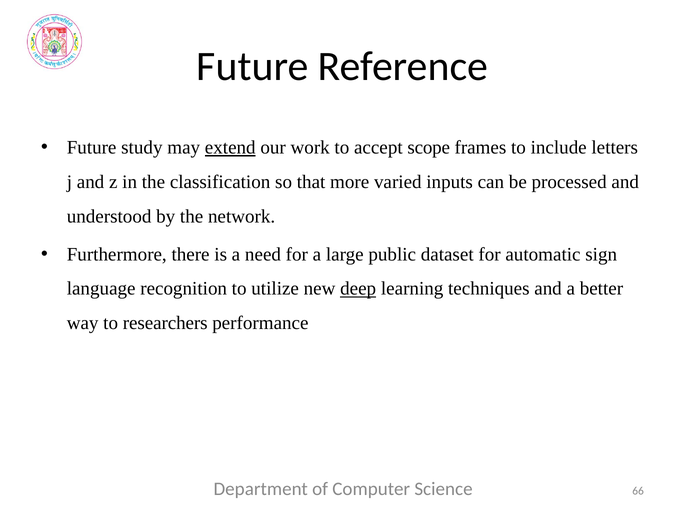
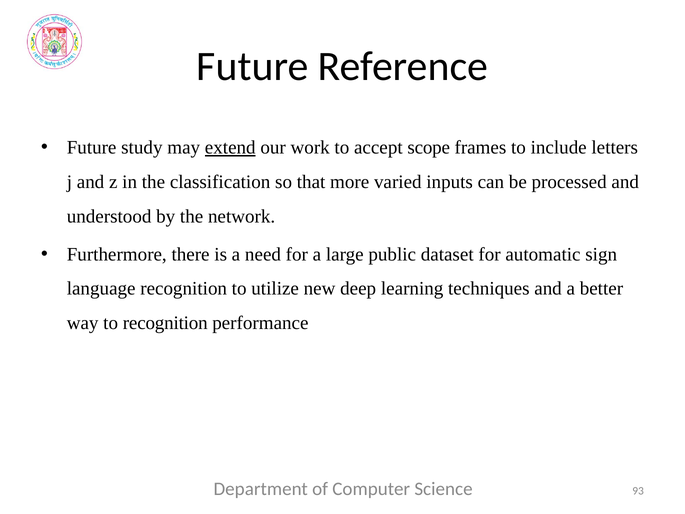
deep underline: present -> none
to researchers: researchers -> recognition
66: 66 -> 93
